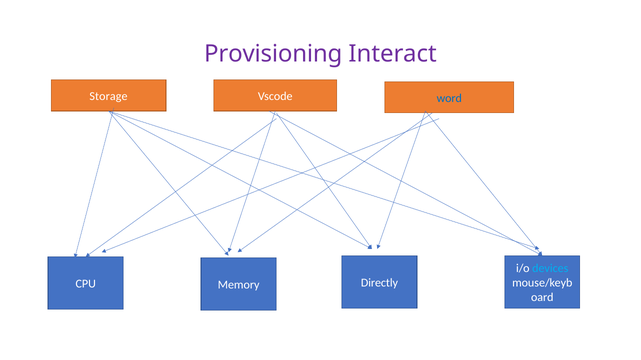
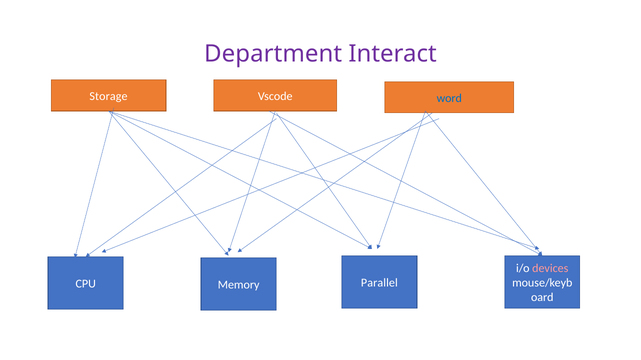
Provisioning: Provisioning -> Department
devices colour: light blue -> pink
Directly: Directly -> Parallel
